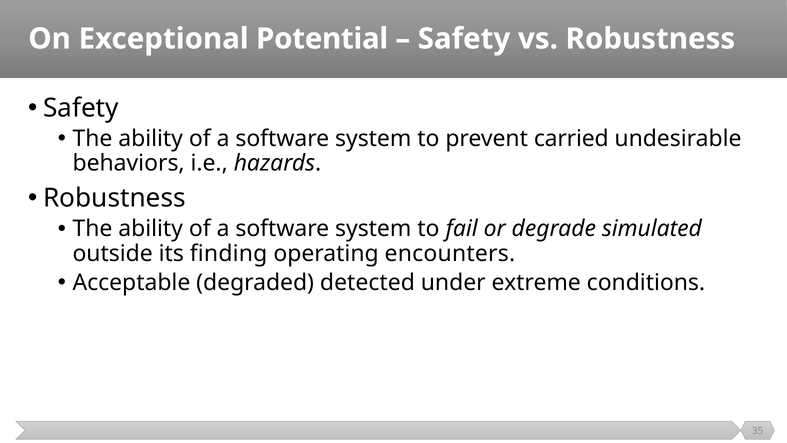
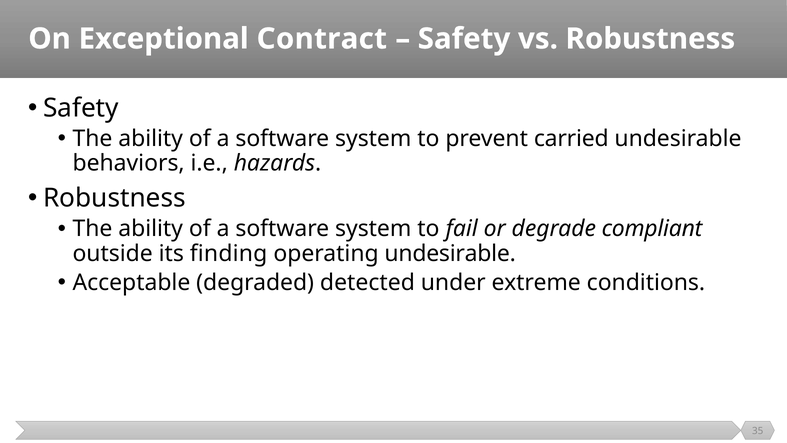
Potential: Potential -> Contract
simulated: simulated -> compliant
operating encounters: encounters -> undesirable
